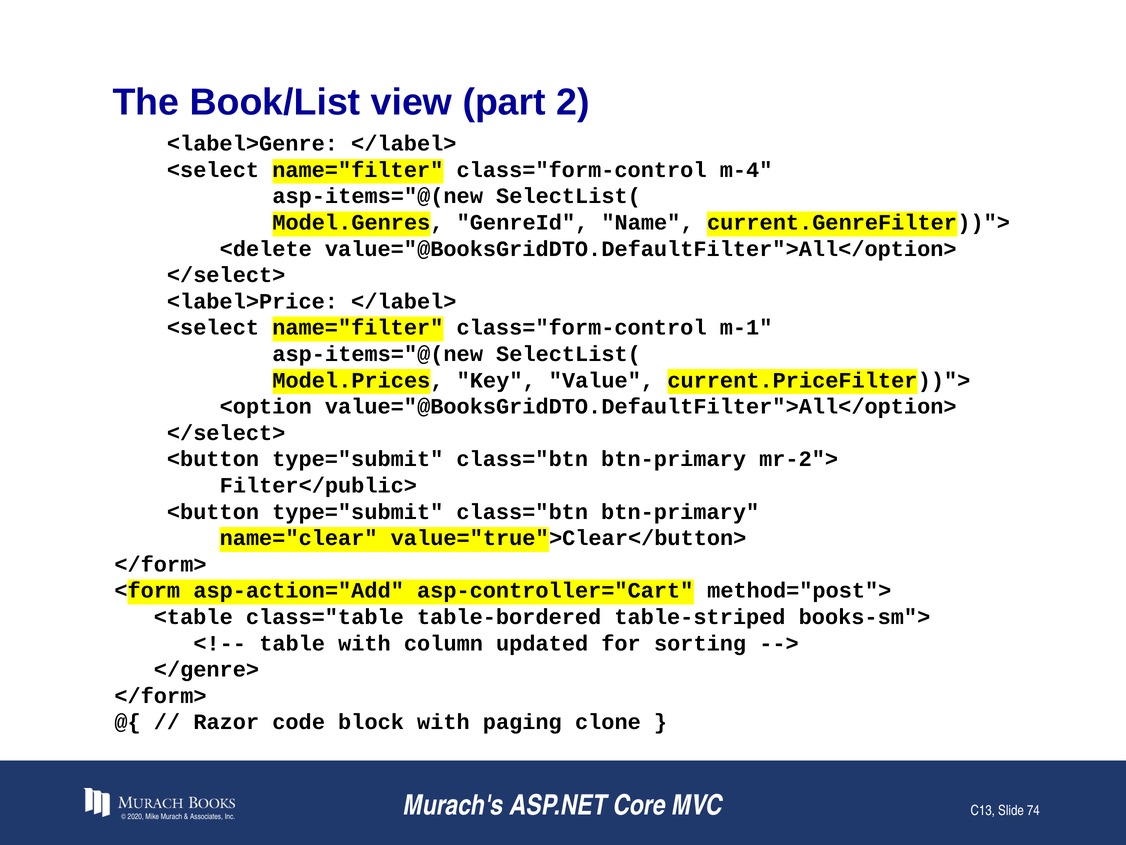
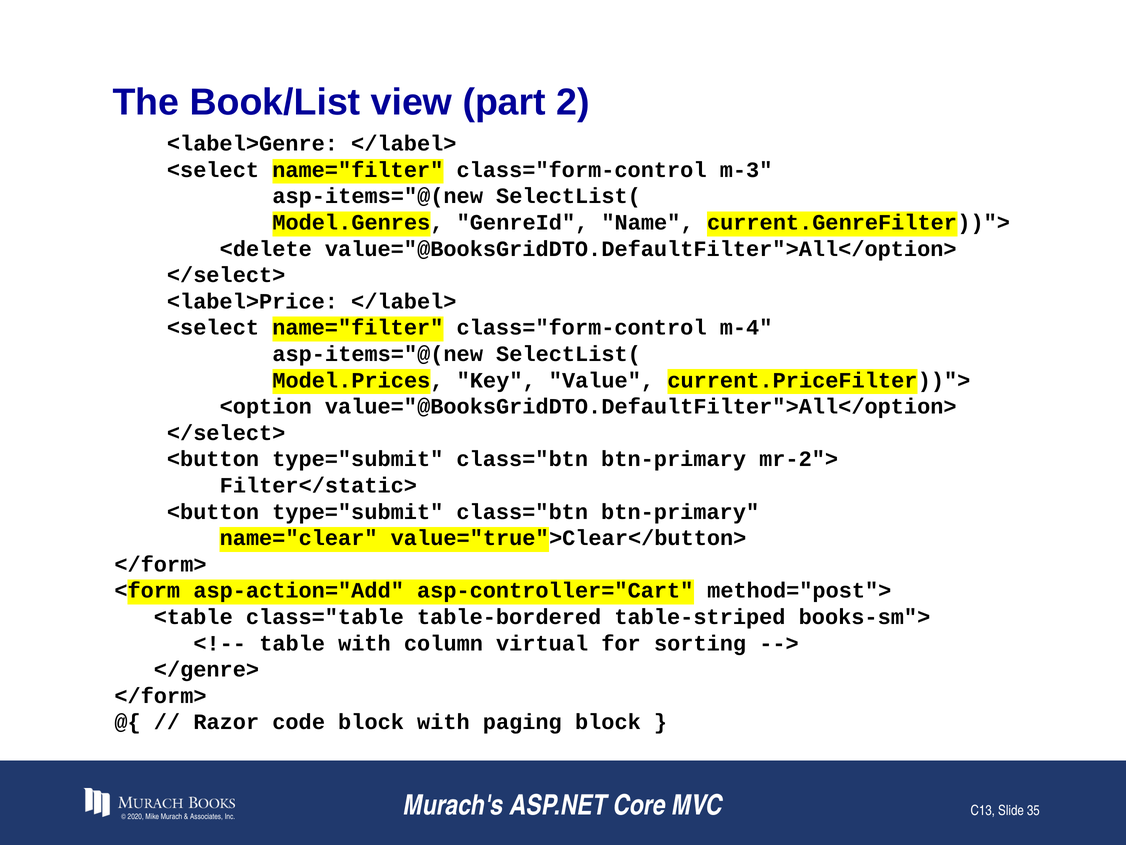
m-4: m-4 -> m-3
m-1: m-1 -> m-4
Filter</public>: Filter</public> -> Filter</static>
updated: updated -> virtual
paging clone: clone -> block
74: 74 -> 35
